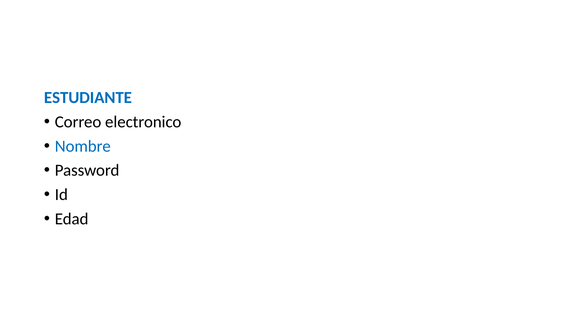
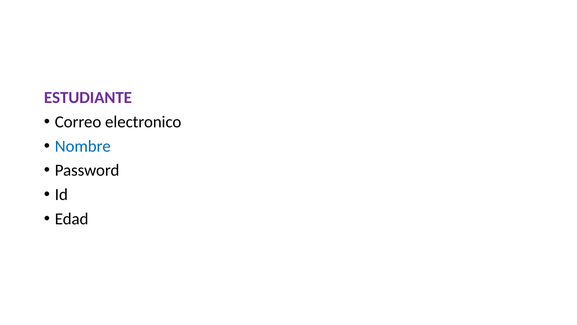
ESTUDIANTE colour: blue -> purple
